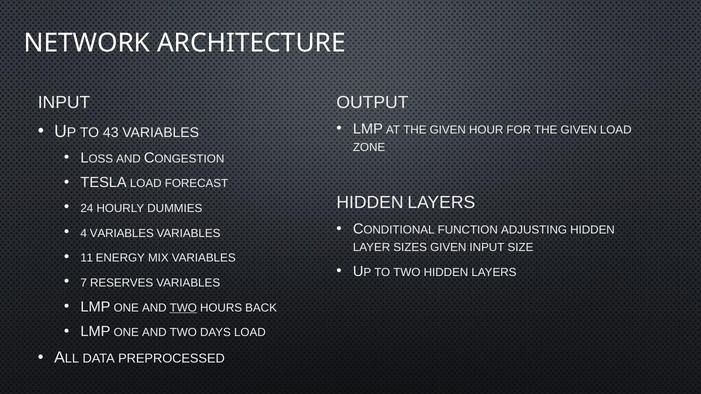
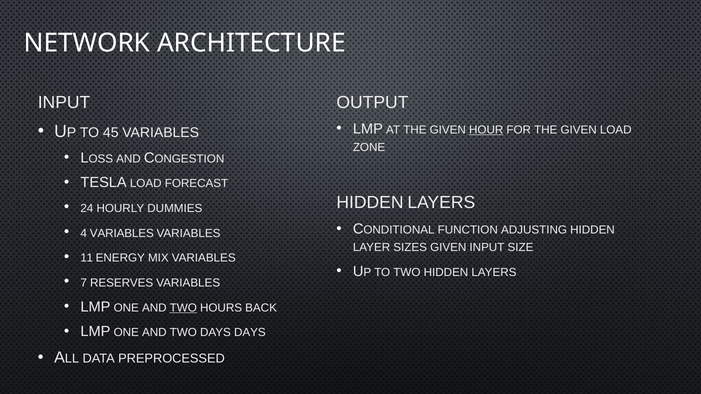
HOUR underline: none -> present
43: 43 -> 45
DAYS LOAD: LOAD -> DAYS
